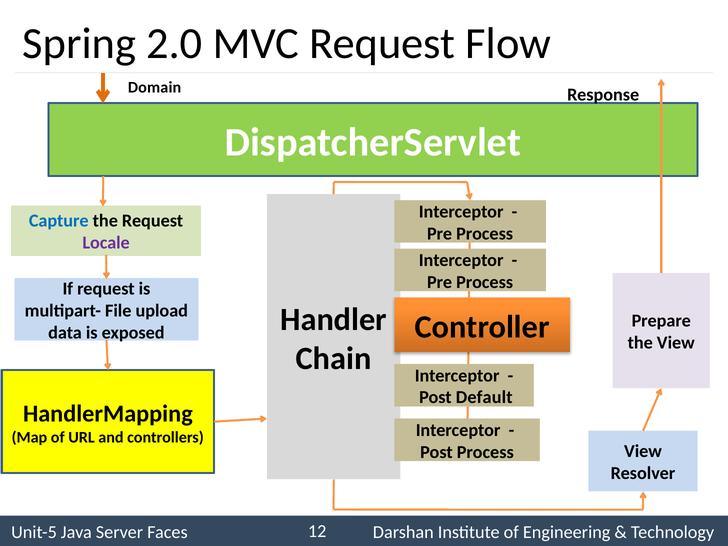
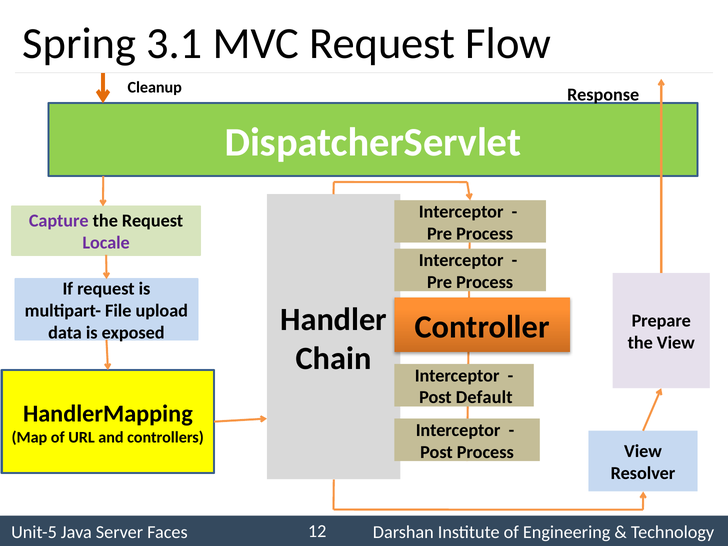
2.0: 2.0 -> 3.1
Domain: Domain -> Cleanup
Capture colour: blue -> purple
